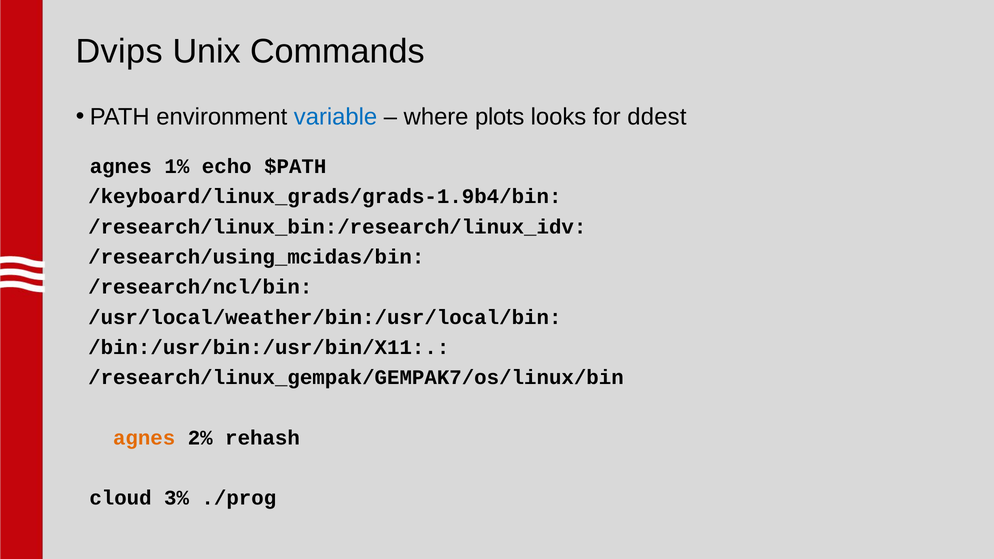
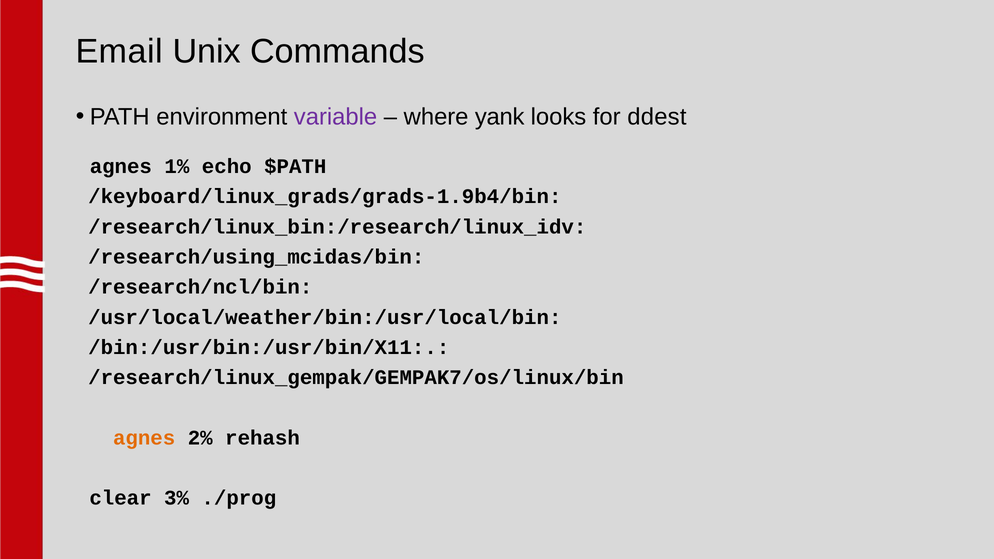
Dvips: Dvips -> Email
variable colour: blue -> purple
plots: plots -> yank
cloud: cloud -> clear
